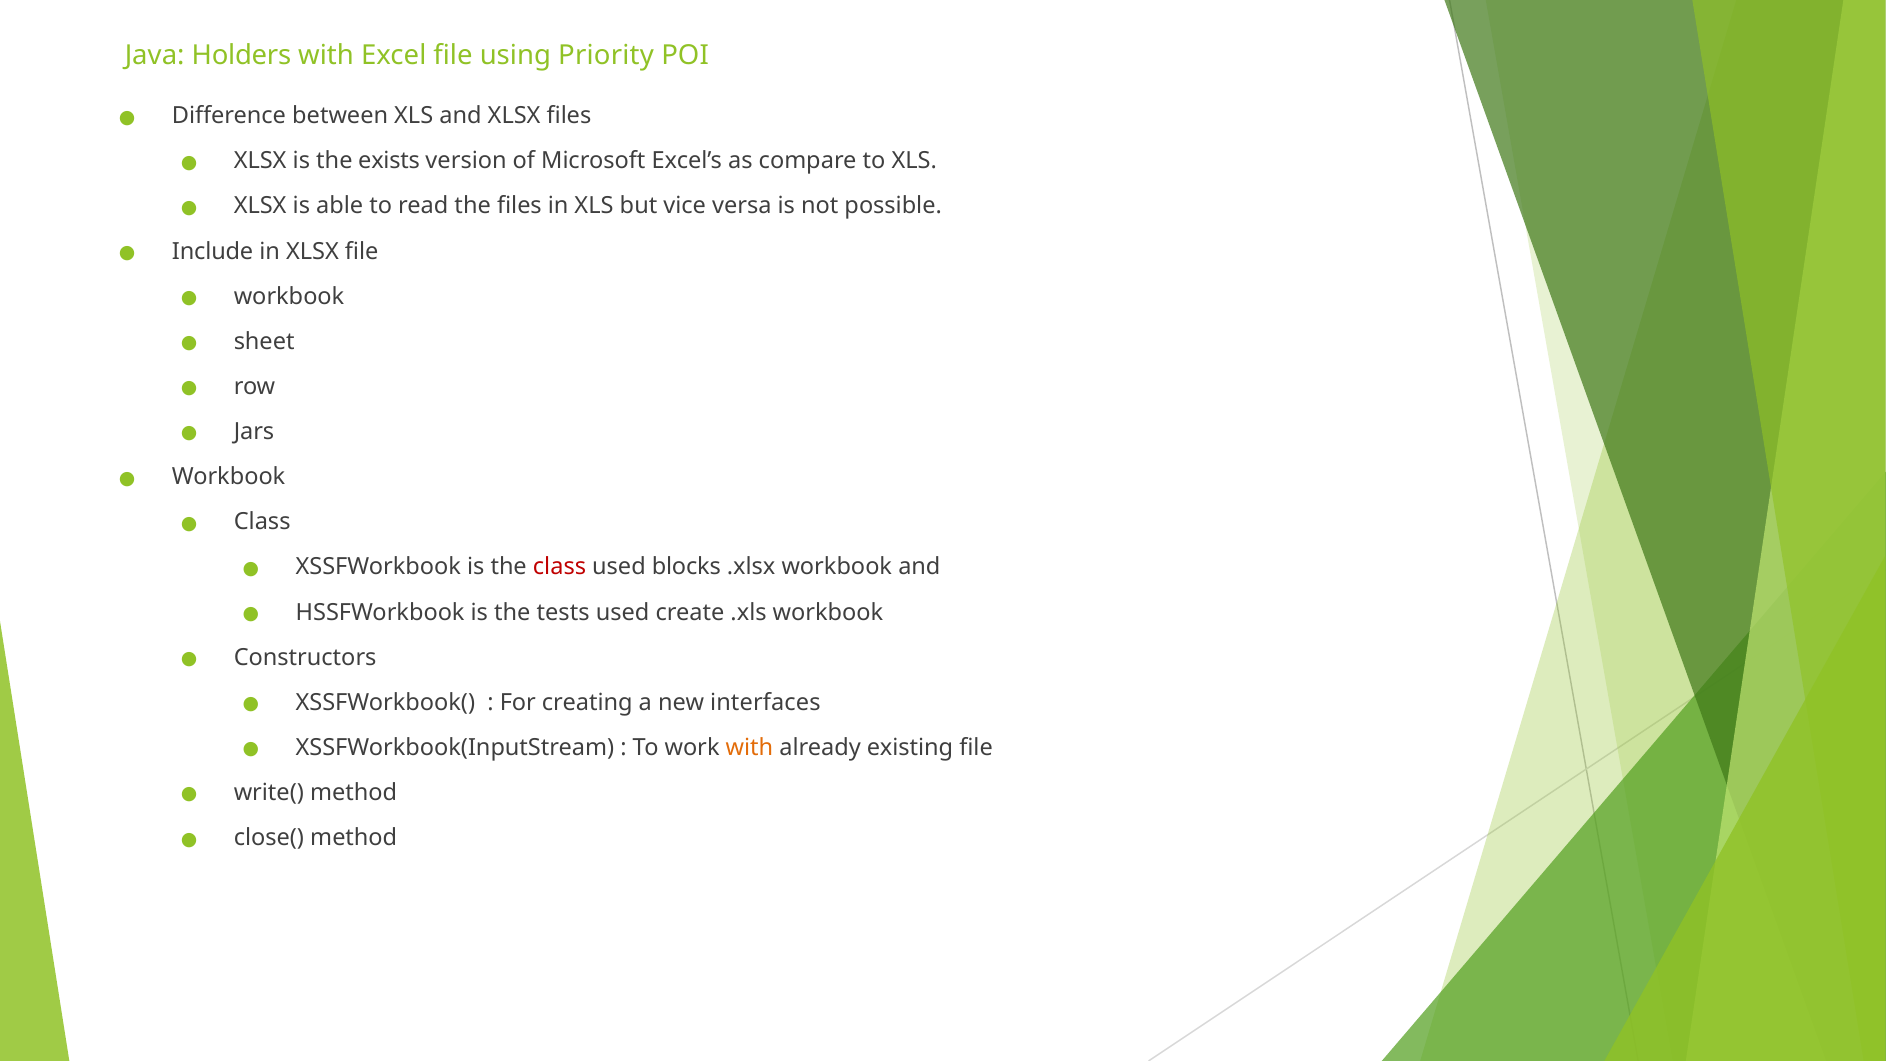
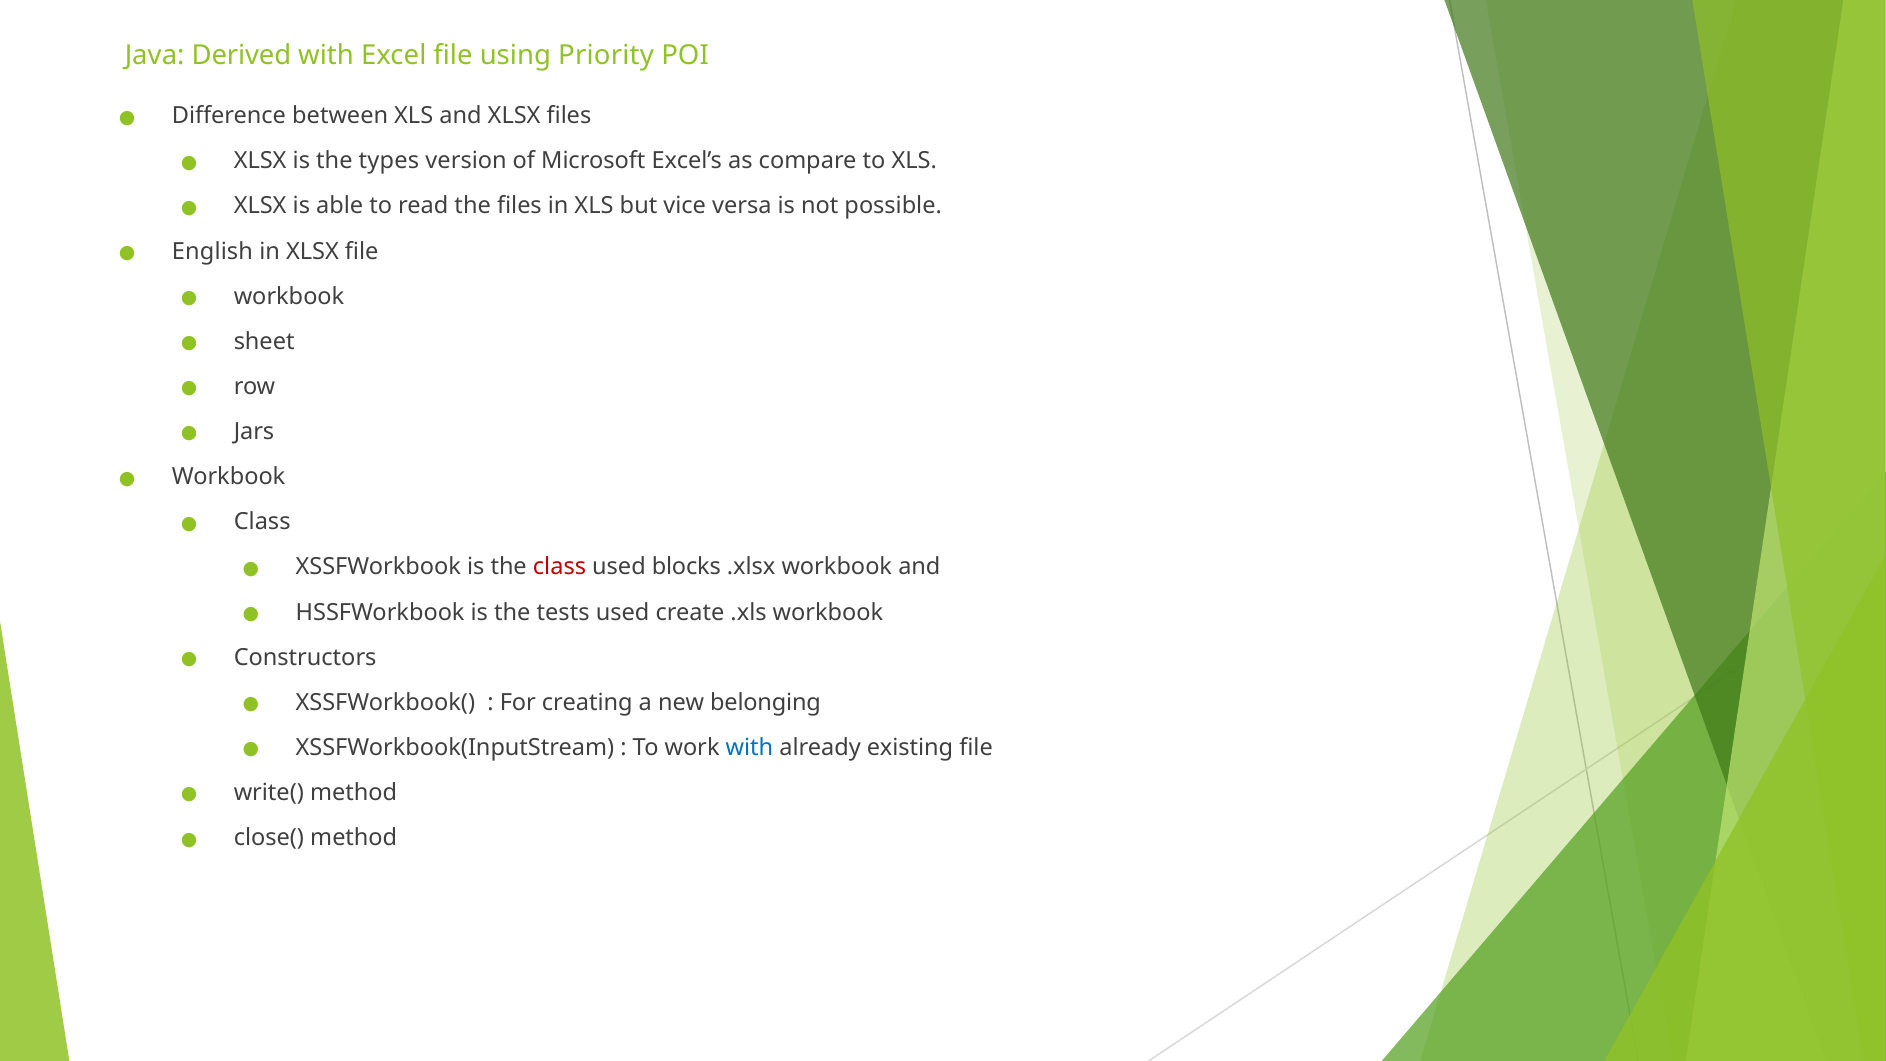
Holders: Holders -> Derived
exists: exists -> types
Include: Include -> English
interfaces: interfaces -> belonging
with at (749, 747) colour: orange -> blue
